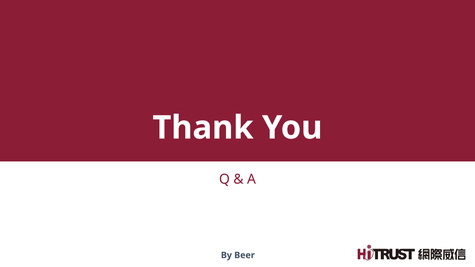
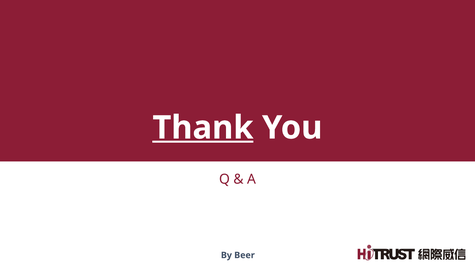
Thank underline: none -> present
